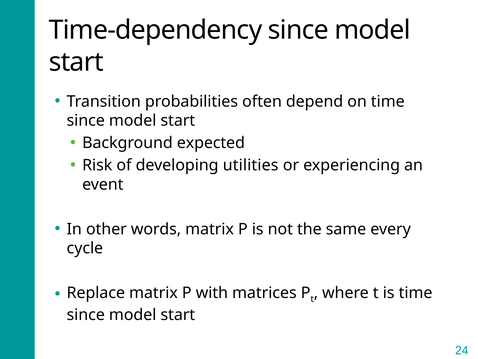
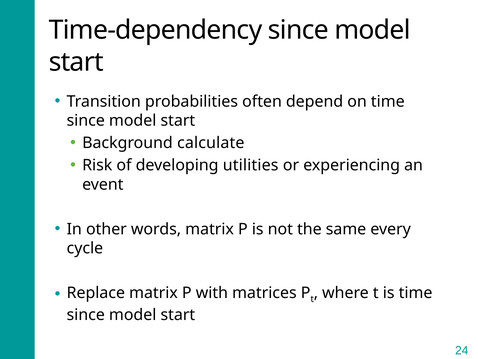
expected: expected -> calculate
